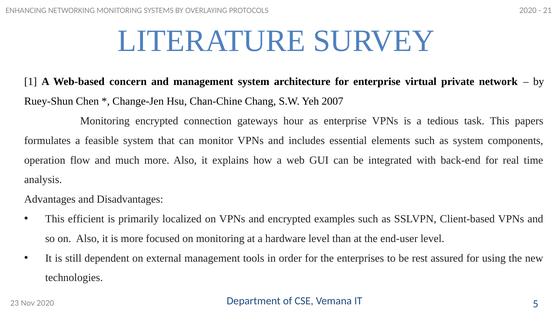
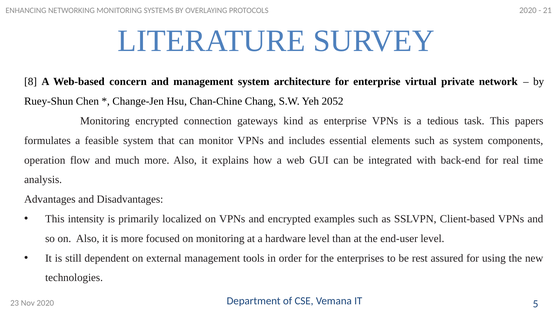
1: 1 -> 8
2007: 2007 -> 2052
hour: hour -> kind
efficient: efficient -> intensity
